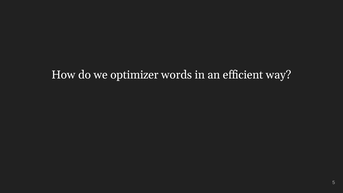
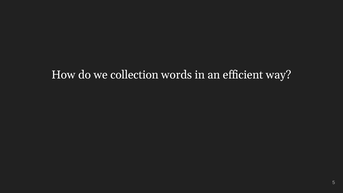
optimizer: optimizer -> collection
